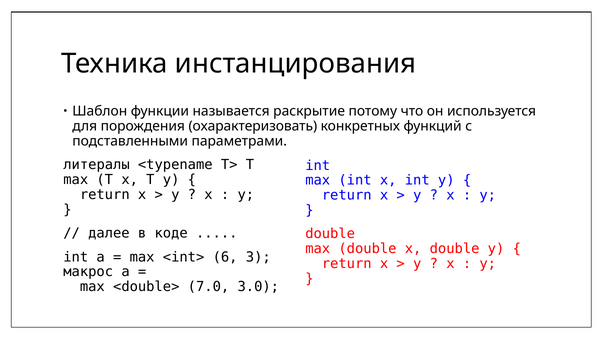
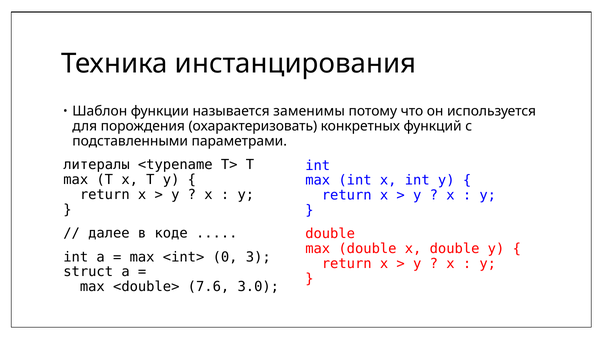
раскрытие: раскрытие -> заменимы
6: 6 -> 0
макрос: макрос -> struct
7.0: 7.0 -> 7.6
